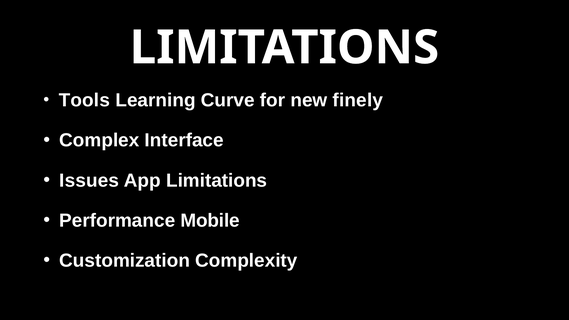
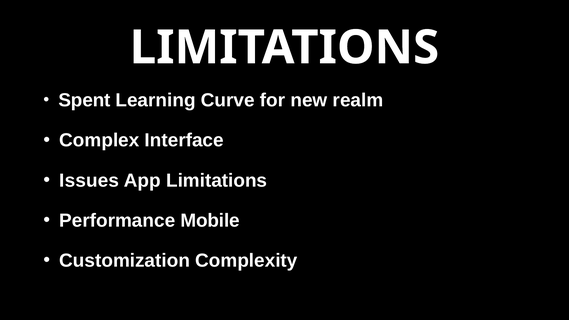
Tools: Tools -> Spent
finely: finely -> realm
